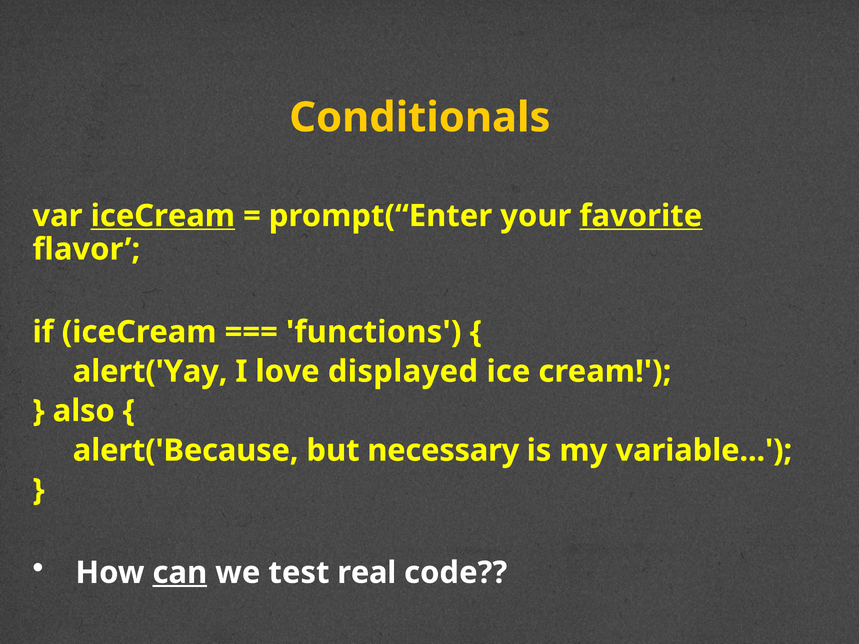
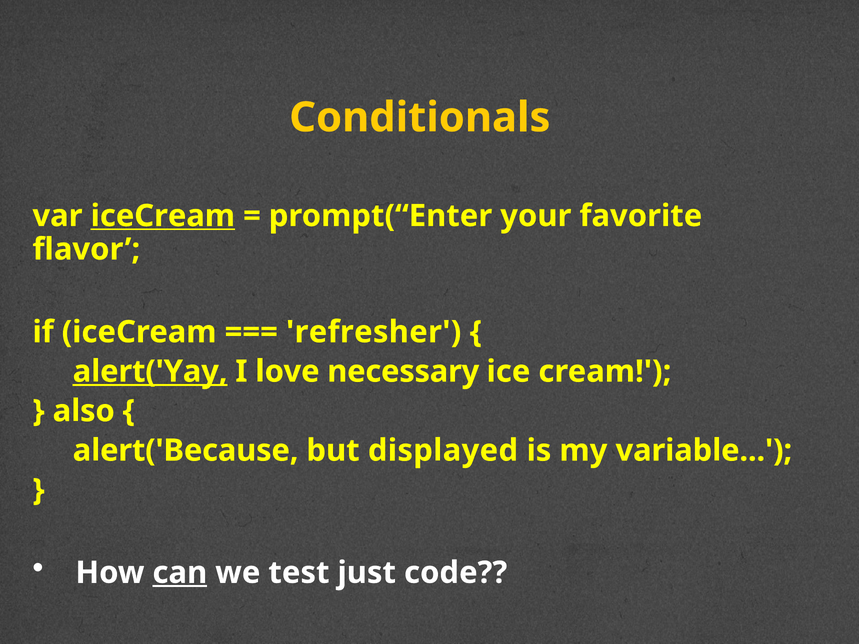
favorite underline: present -> none
functions: functions -> refresher
alert('Yay underline: none -> present
displayed: displayed -> necessary
necessary: necessary -> displayed
real: real -> just
